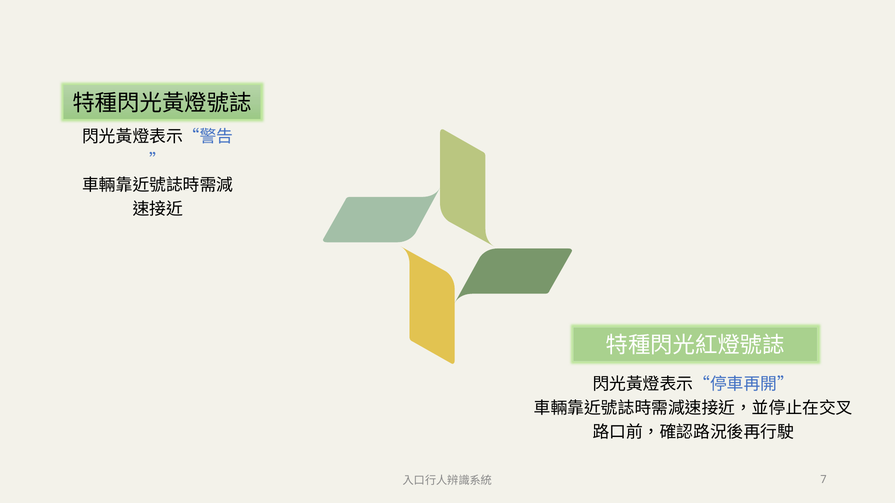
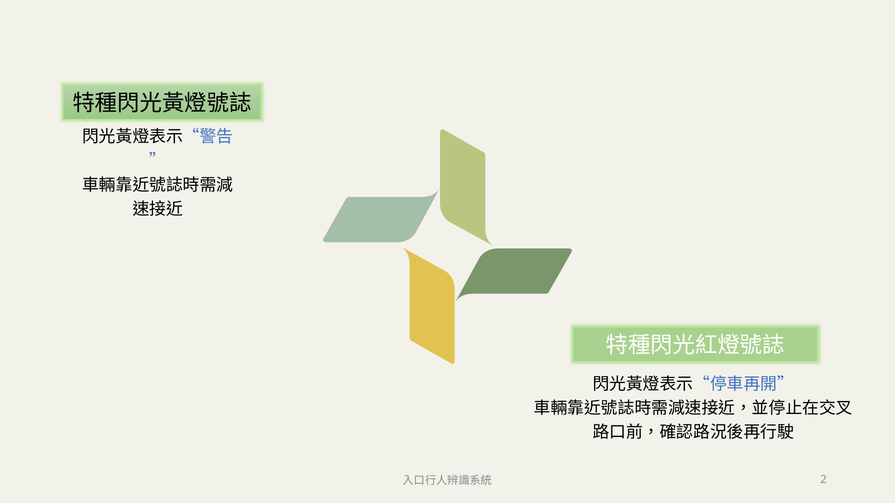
7: 7 -> 2
